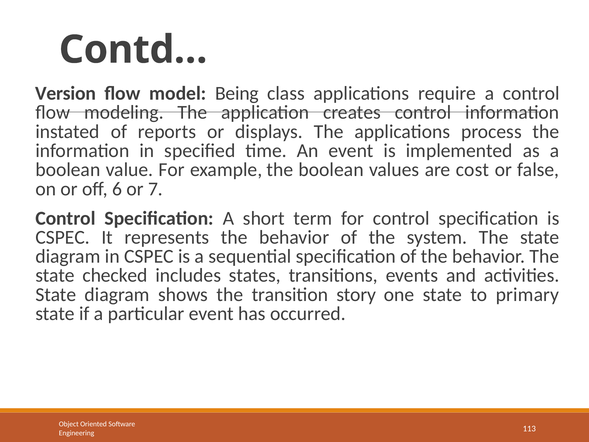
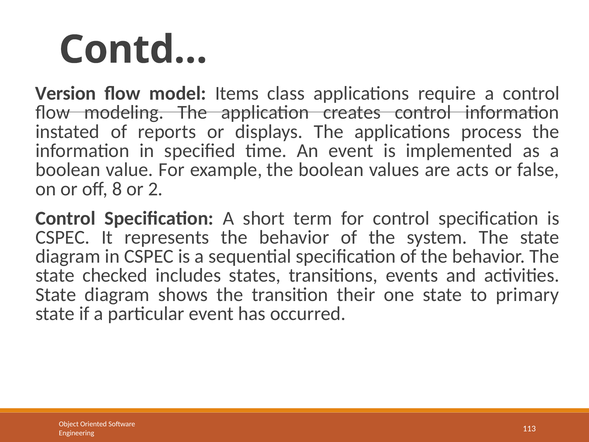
Being: Being -> Items
cost: cost -> acts
6: 6 -> 8
7: 7 -> 2
story: story -> their
